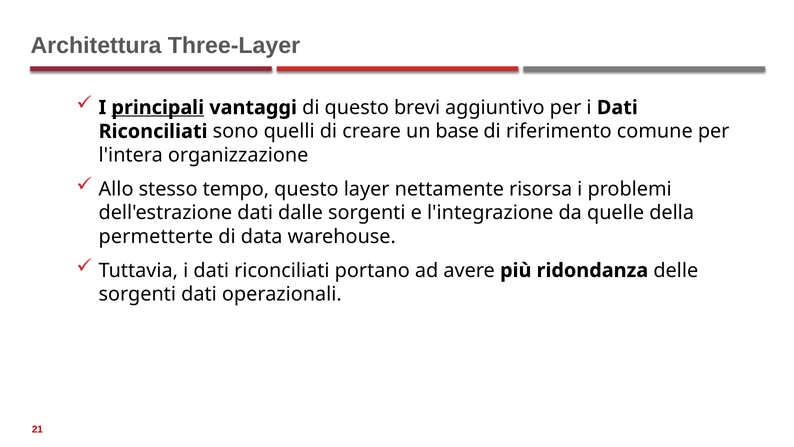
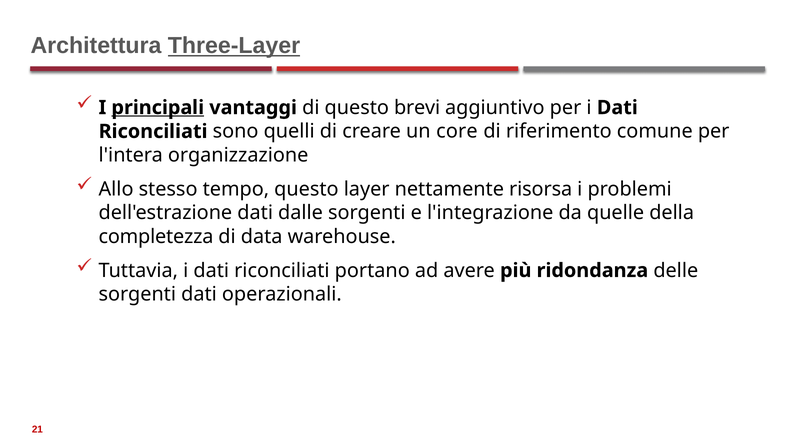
Three-Layer underline: none -> present
base: base -> core
permetterte: permetterte -> completezza
